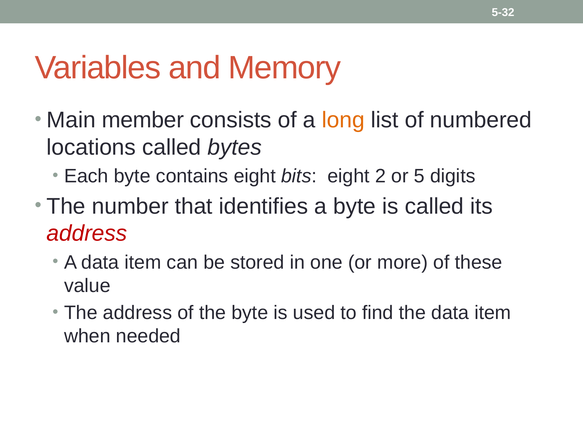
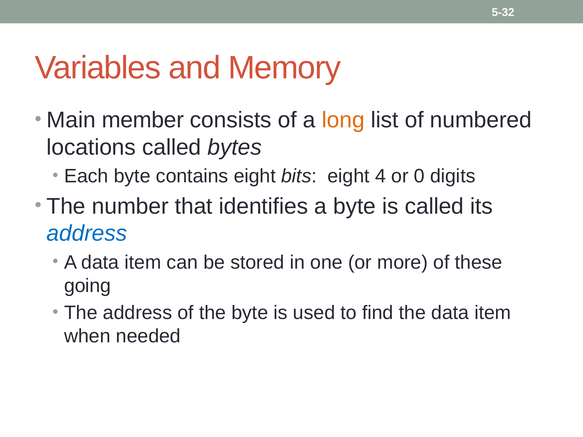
2: 2 -> 4
5: 5 -> 0
address at (87, 234) colour: red -> blue
value: value -> going
